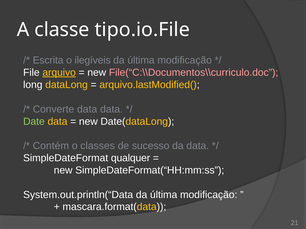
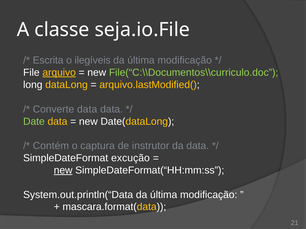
tipo.io.File: tipo.io.File -> seja.io.File
File(“C:\\Documentos\\curriculo.doc colour: pink -> light green
classes: classes -> captura
sucesso: sucesso -> instrutor
qualquer: qualquer -> excução
new at (63, 171) underline: none -> present
